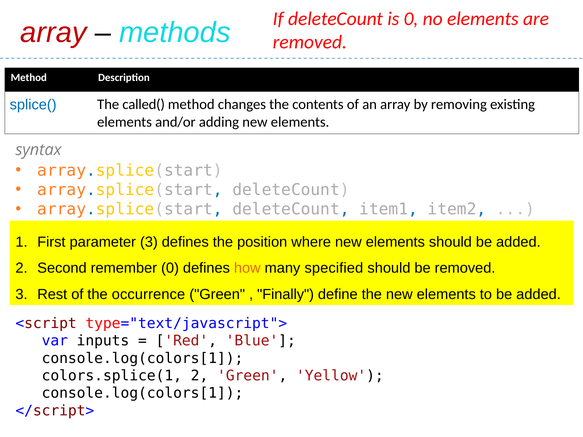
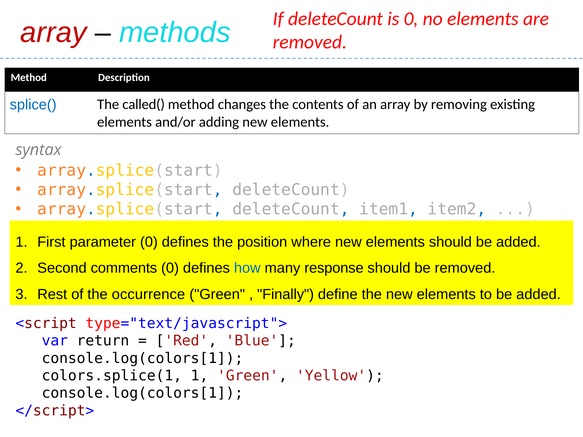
parameter 3: 3 -> 0
remember: remember -> comments
how colour: orange -> blue
specified: specified -> response
inputs: inputs -> return
colors.splice(1 2: 2 -> 1
